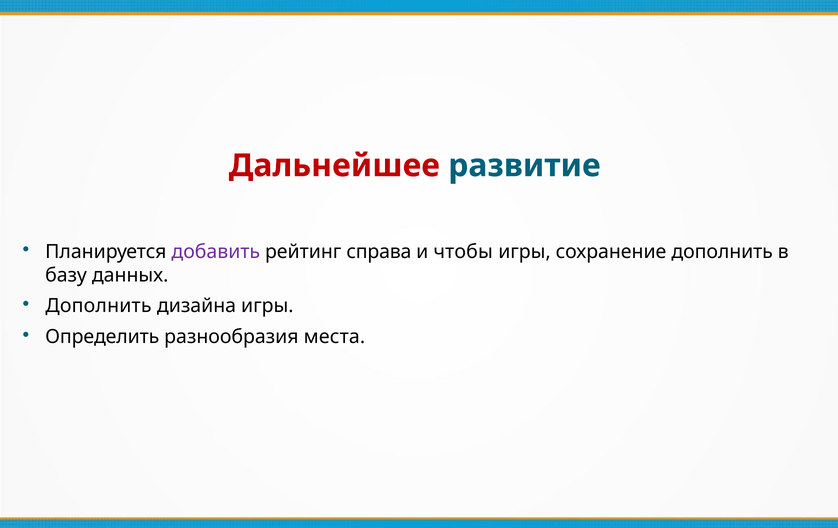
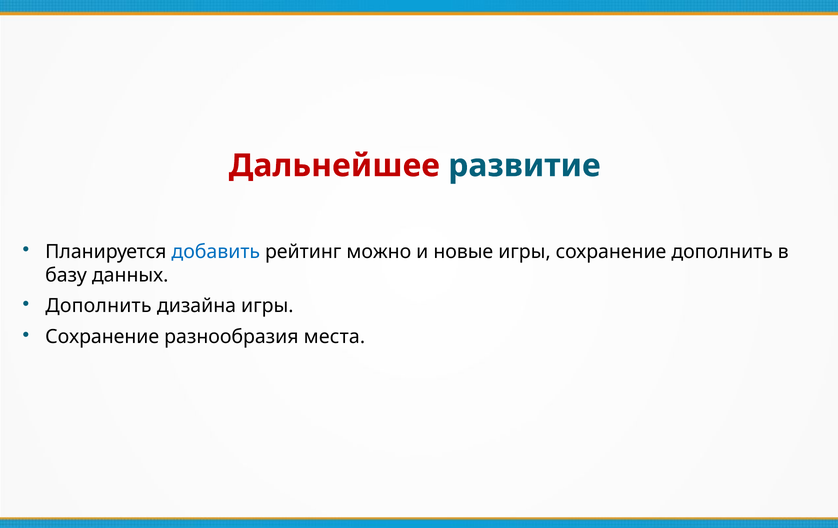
добавить colour: purple -> blue
справа: справа -> можно
чтобы: чтобы -> новые
Определить at (102, 337): Определить -> Сохранение
